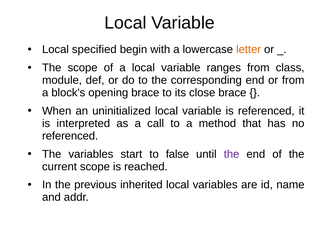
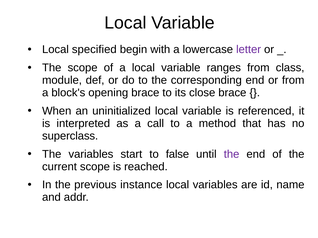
letter colour: orange -> purple
referenced at (70, 136): referenced -> superclass
inherited: inherited -> instance
